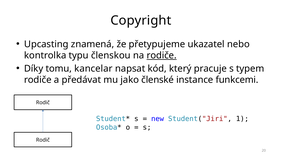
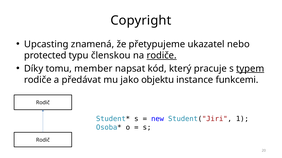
kontrolka: kontrolka -> protected
kancelar: kancelar -> member
typem underline: none -> present
členské: členské -> objektu
